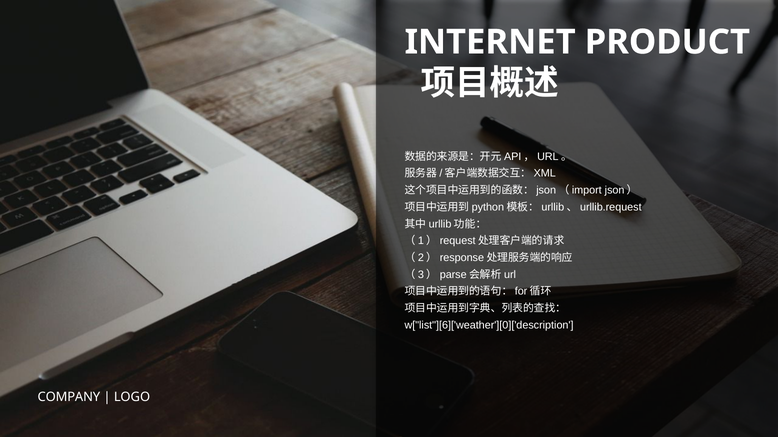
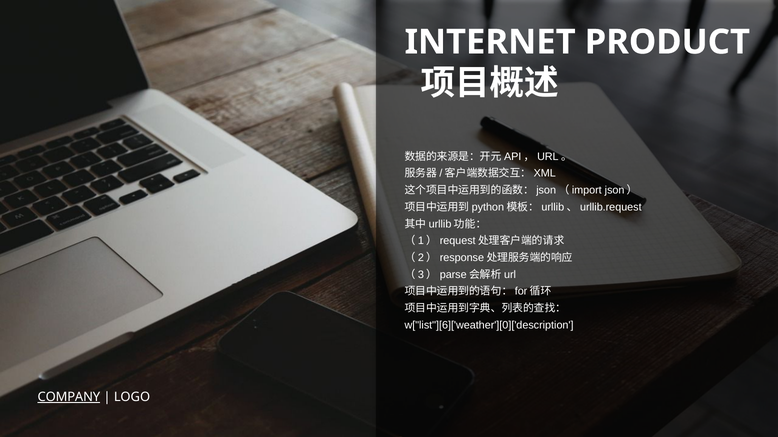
COMPANY underline: none -> present
